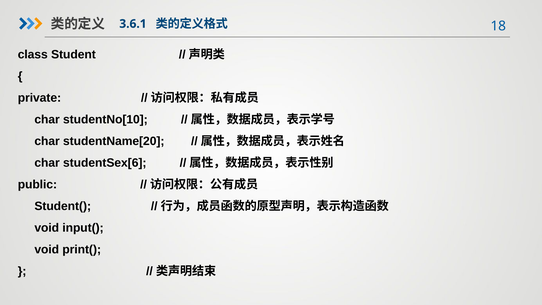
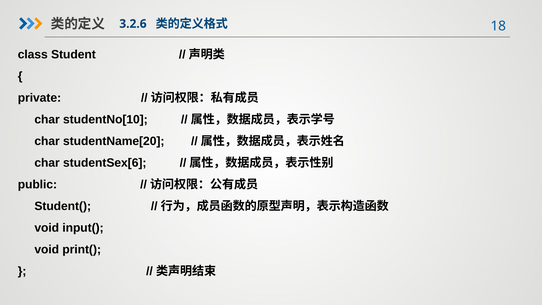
3.6.1: 3.6.1 -> 3.2.6
